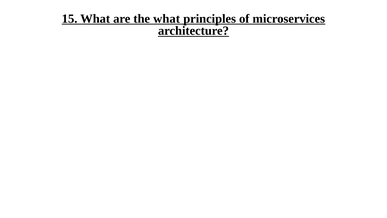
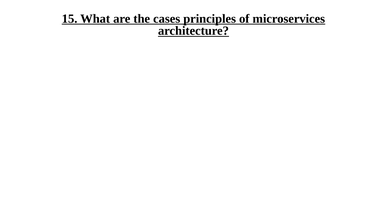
the what: what -> cases
